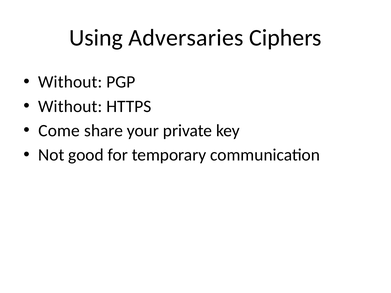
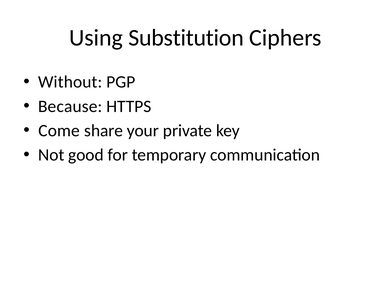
Adversaries: Adversaries -> Substitution
Without at (70, 106): Without -> Because
